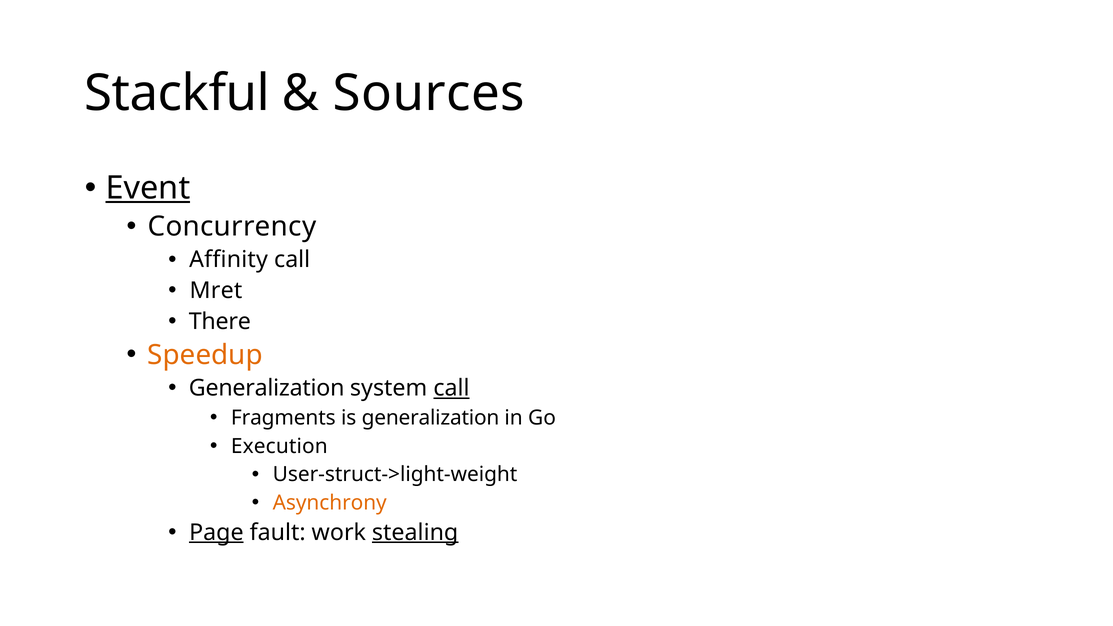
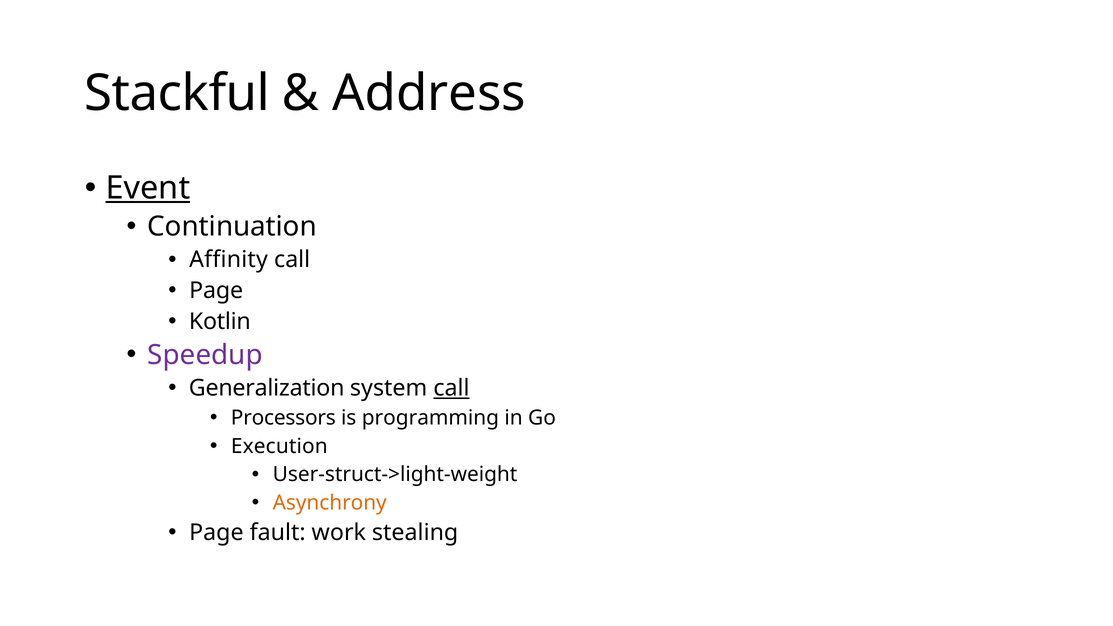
Sources: Sources -> Address
Concurrency: Concurrency -> Continuation
Mret at (216, 291): Mret -> Page
There: There -> Kotlin
Speedup colour: orange -> purple
Fragments: Fragments -> Processors
is generalization: generalization -> programming
Page at (216, 532) underline: present -> none
stealing underline: present -> none
